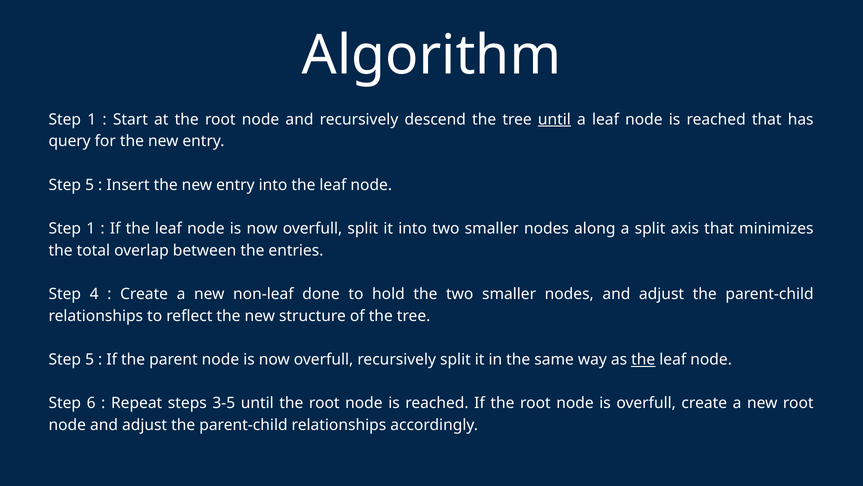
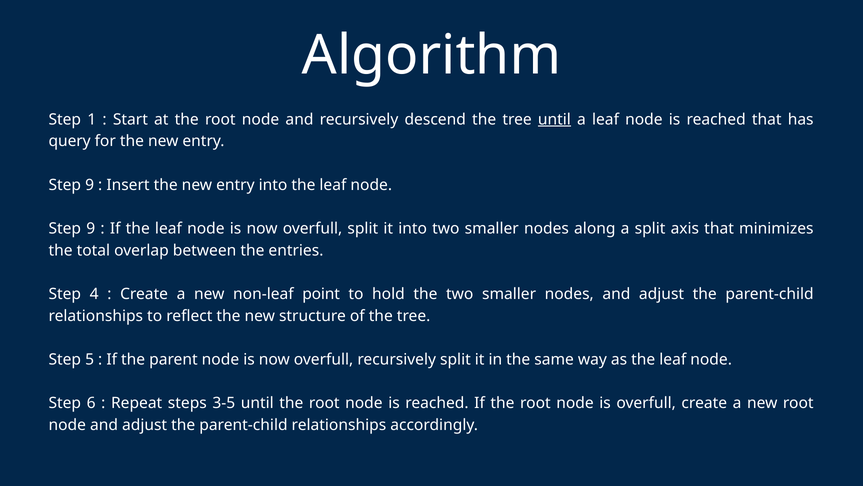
5 at (90, 185): 5 -> 9
1 at (91, 228): 1 -> 9
done: done -> point
the at (643, 359) underline: present -> none
